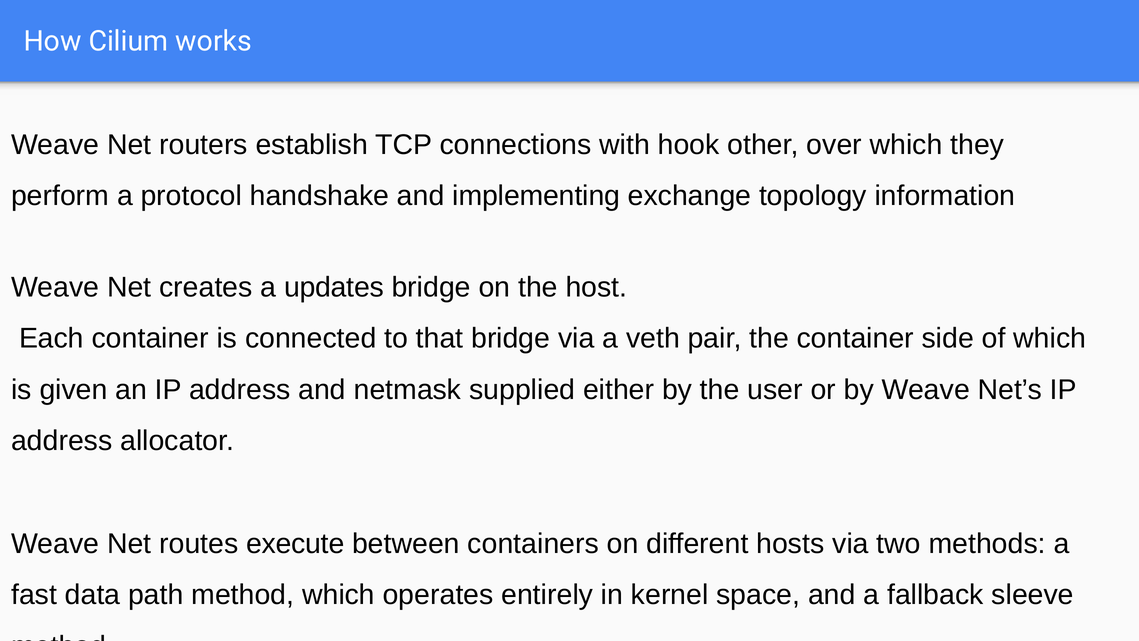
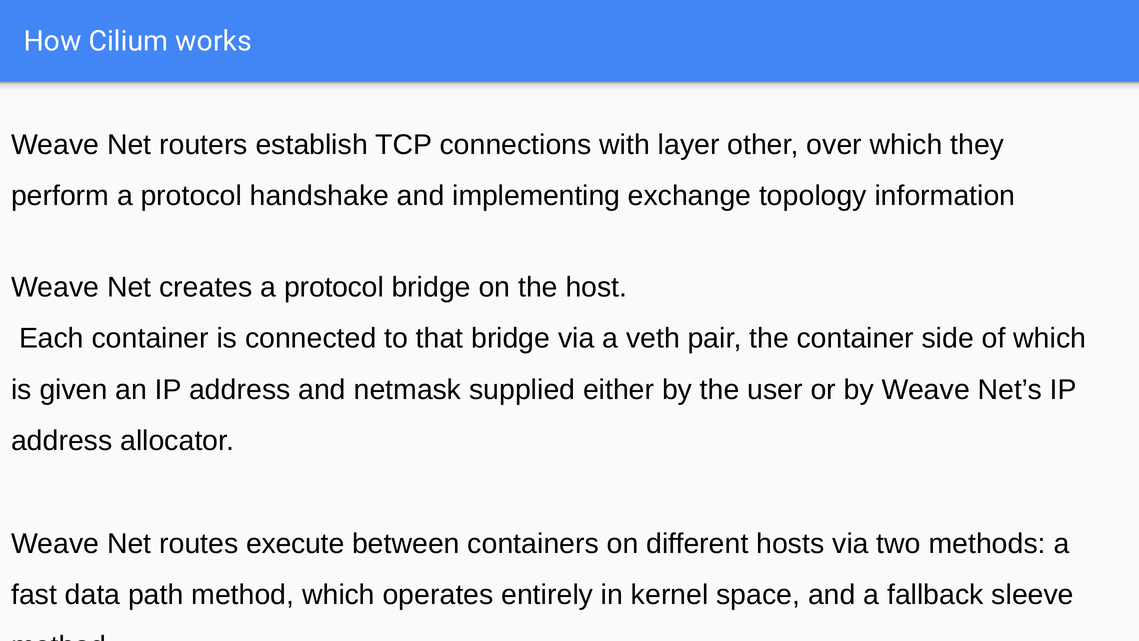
hook: hook -> layer
creates a updates: updates -> protocol
